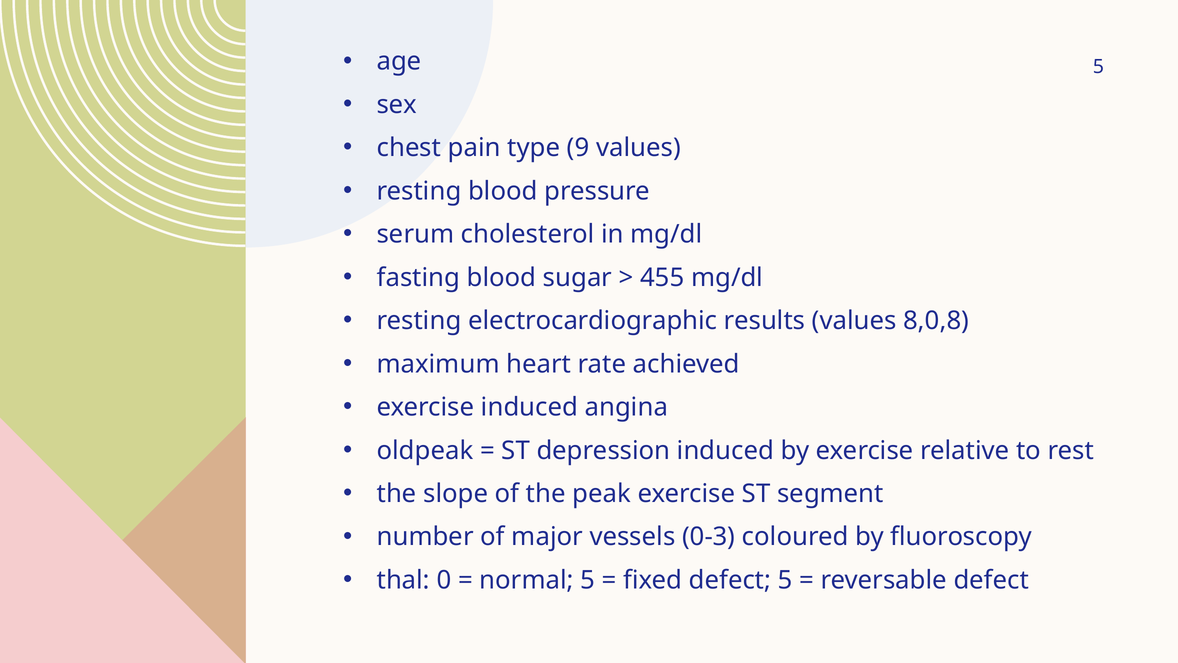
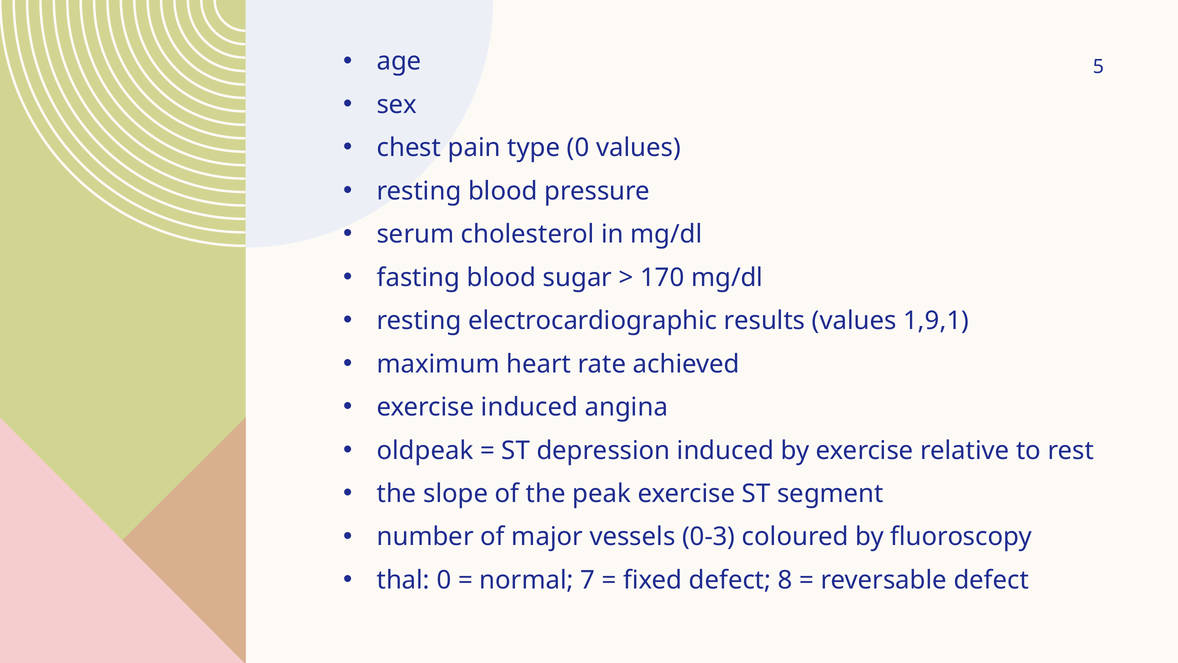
type 9: 9 -> 0
455: 455 -> 170
8,0,8: 8,0,8 -> 1,9,1
normal 5: 5 -> 7
defect 5: 5 -> 8
